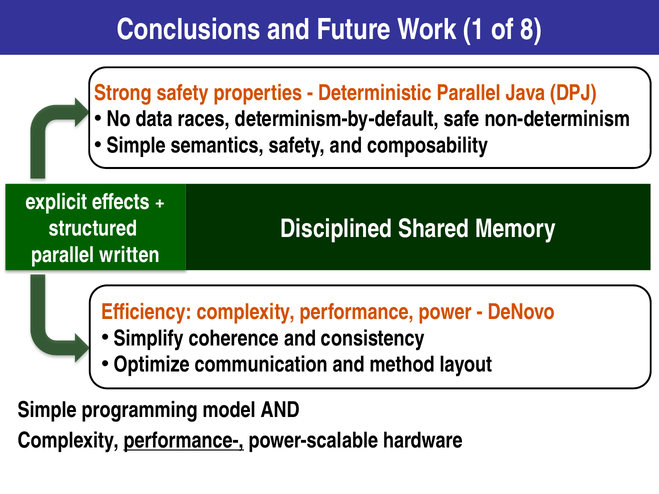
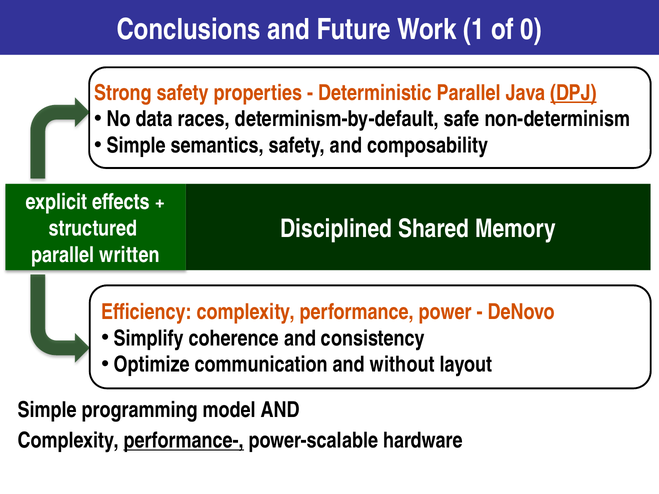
8: 8 -> 0
DPJ underline: none -> present
method: method -> without
